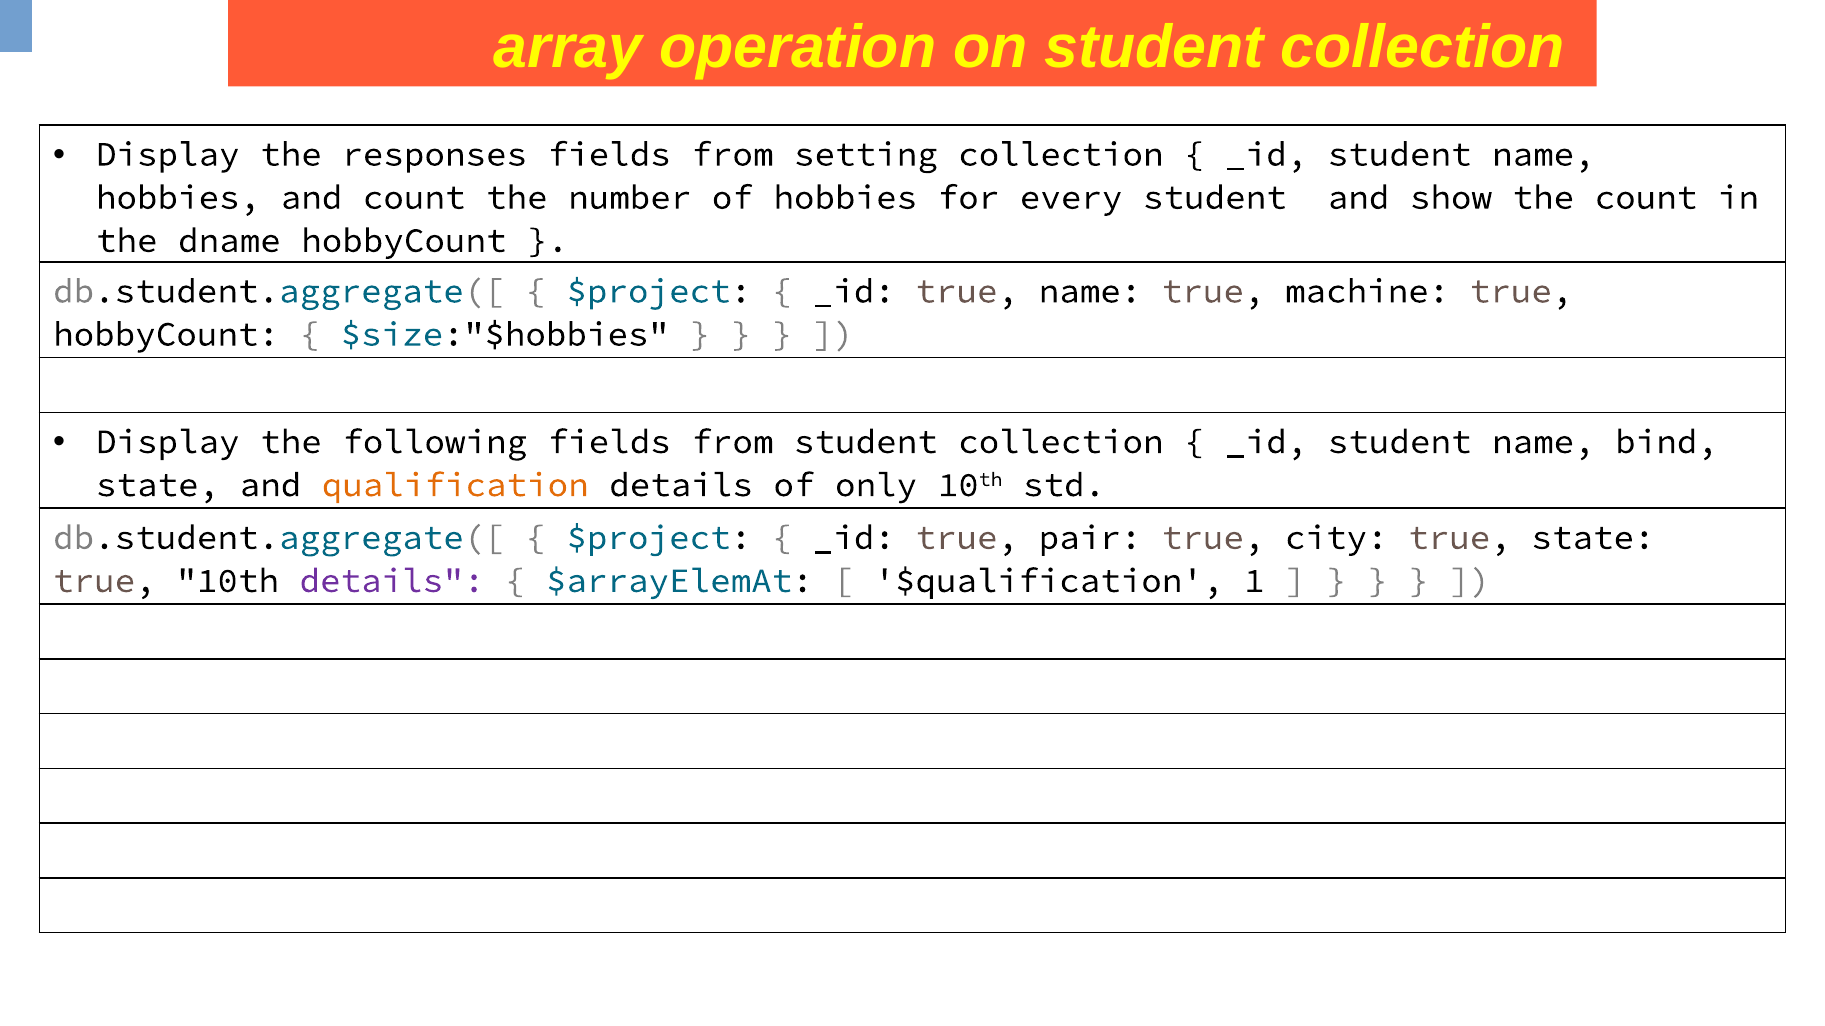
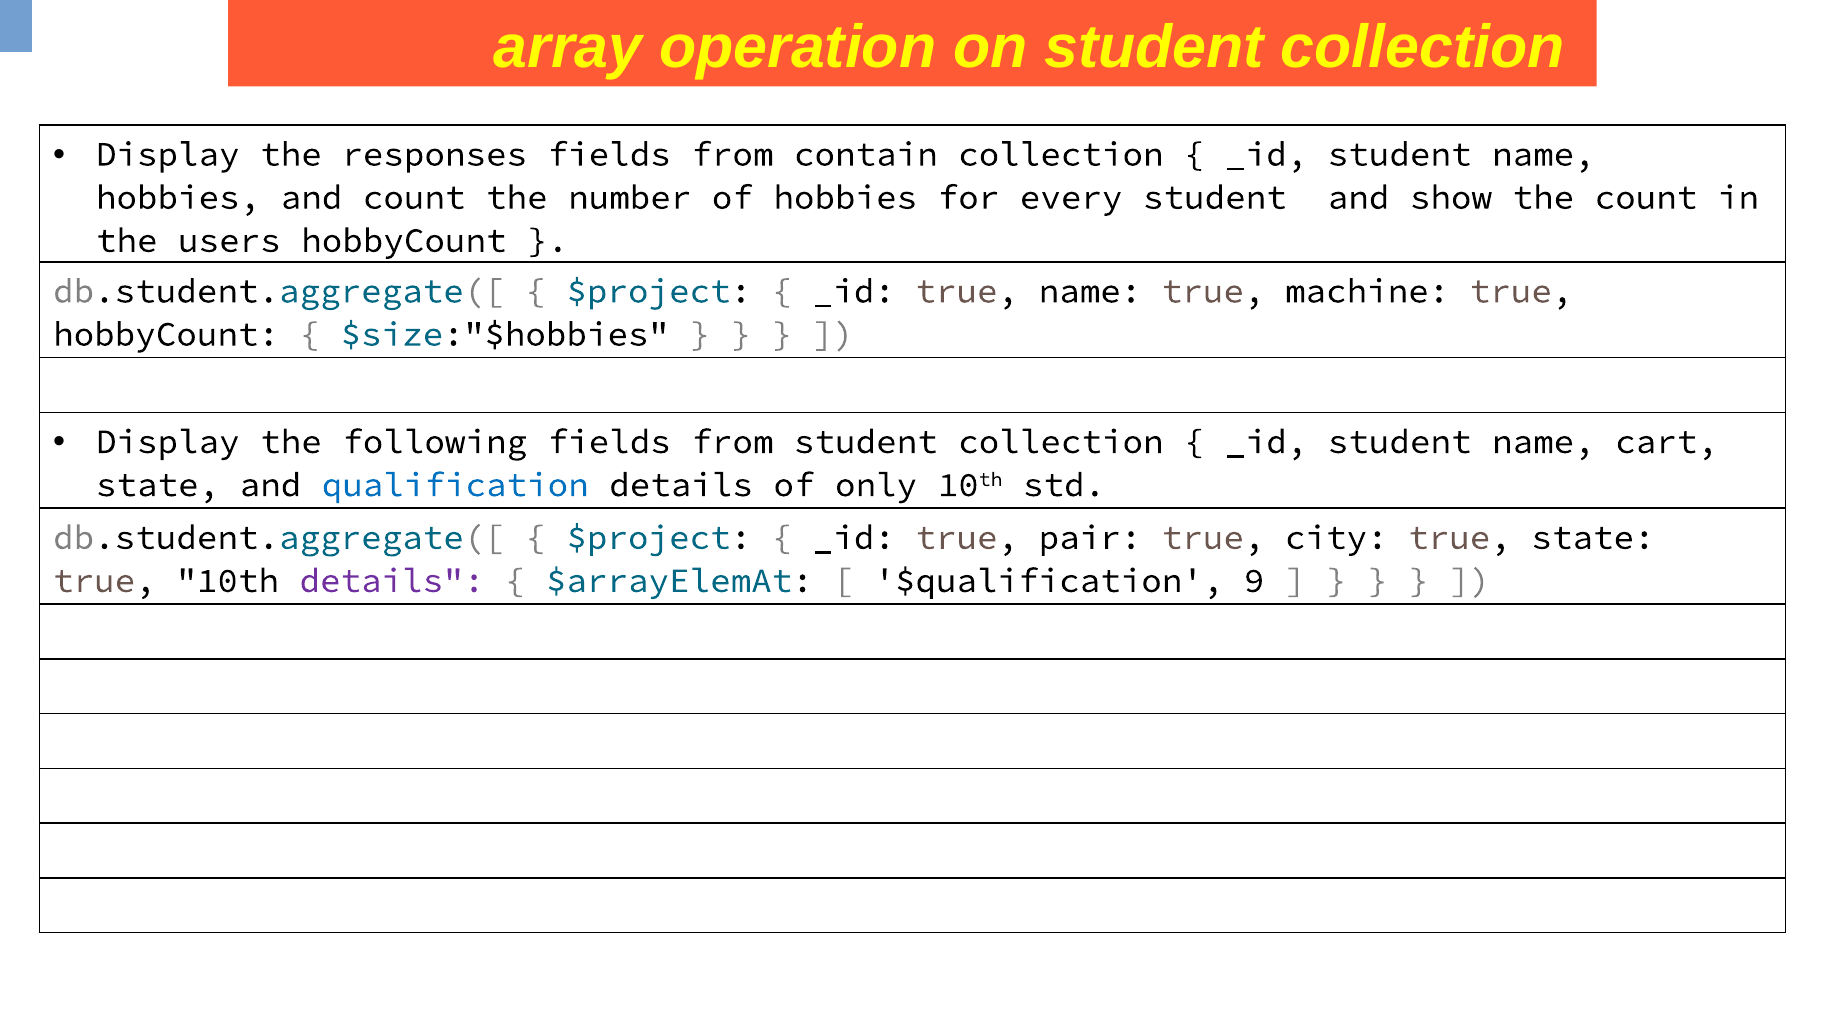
setting: setting -> contain
dname: dname -> users
bind: bind -> cart
qualification colour: orange -> blue
1: 1 -> 9
